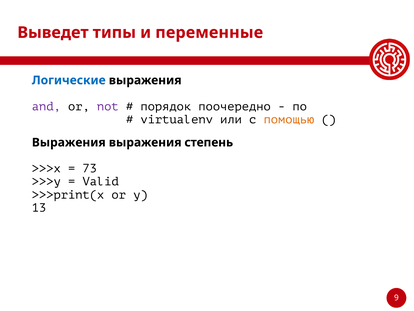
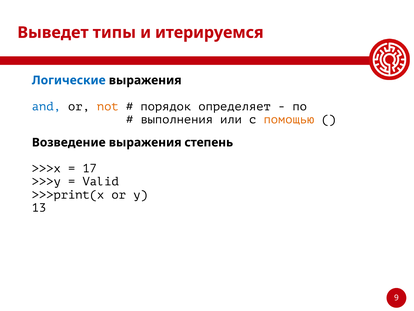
переменные: переменные -> итерируемся
and colour: purple -> blue
not colour: purple -> orange
поочередно: поочередно -> определяет
virtualenv: virtualenv -> выполнения
Выражения at (69, 142): Выражения -> Возведение
73: 73 -> 17
